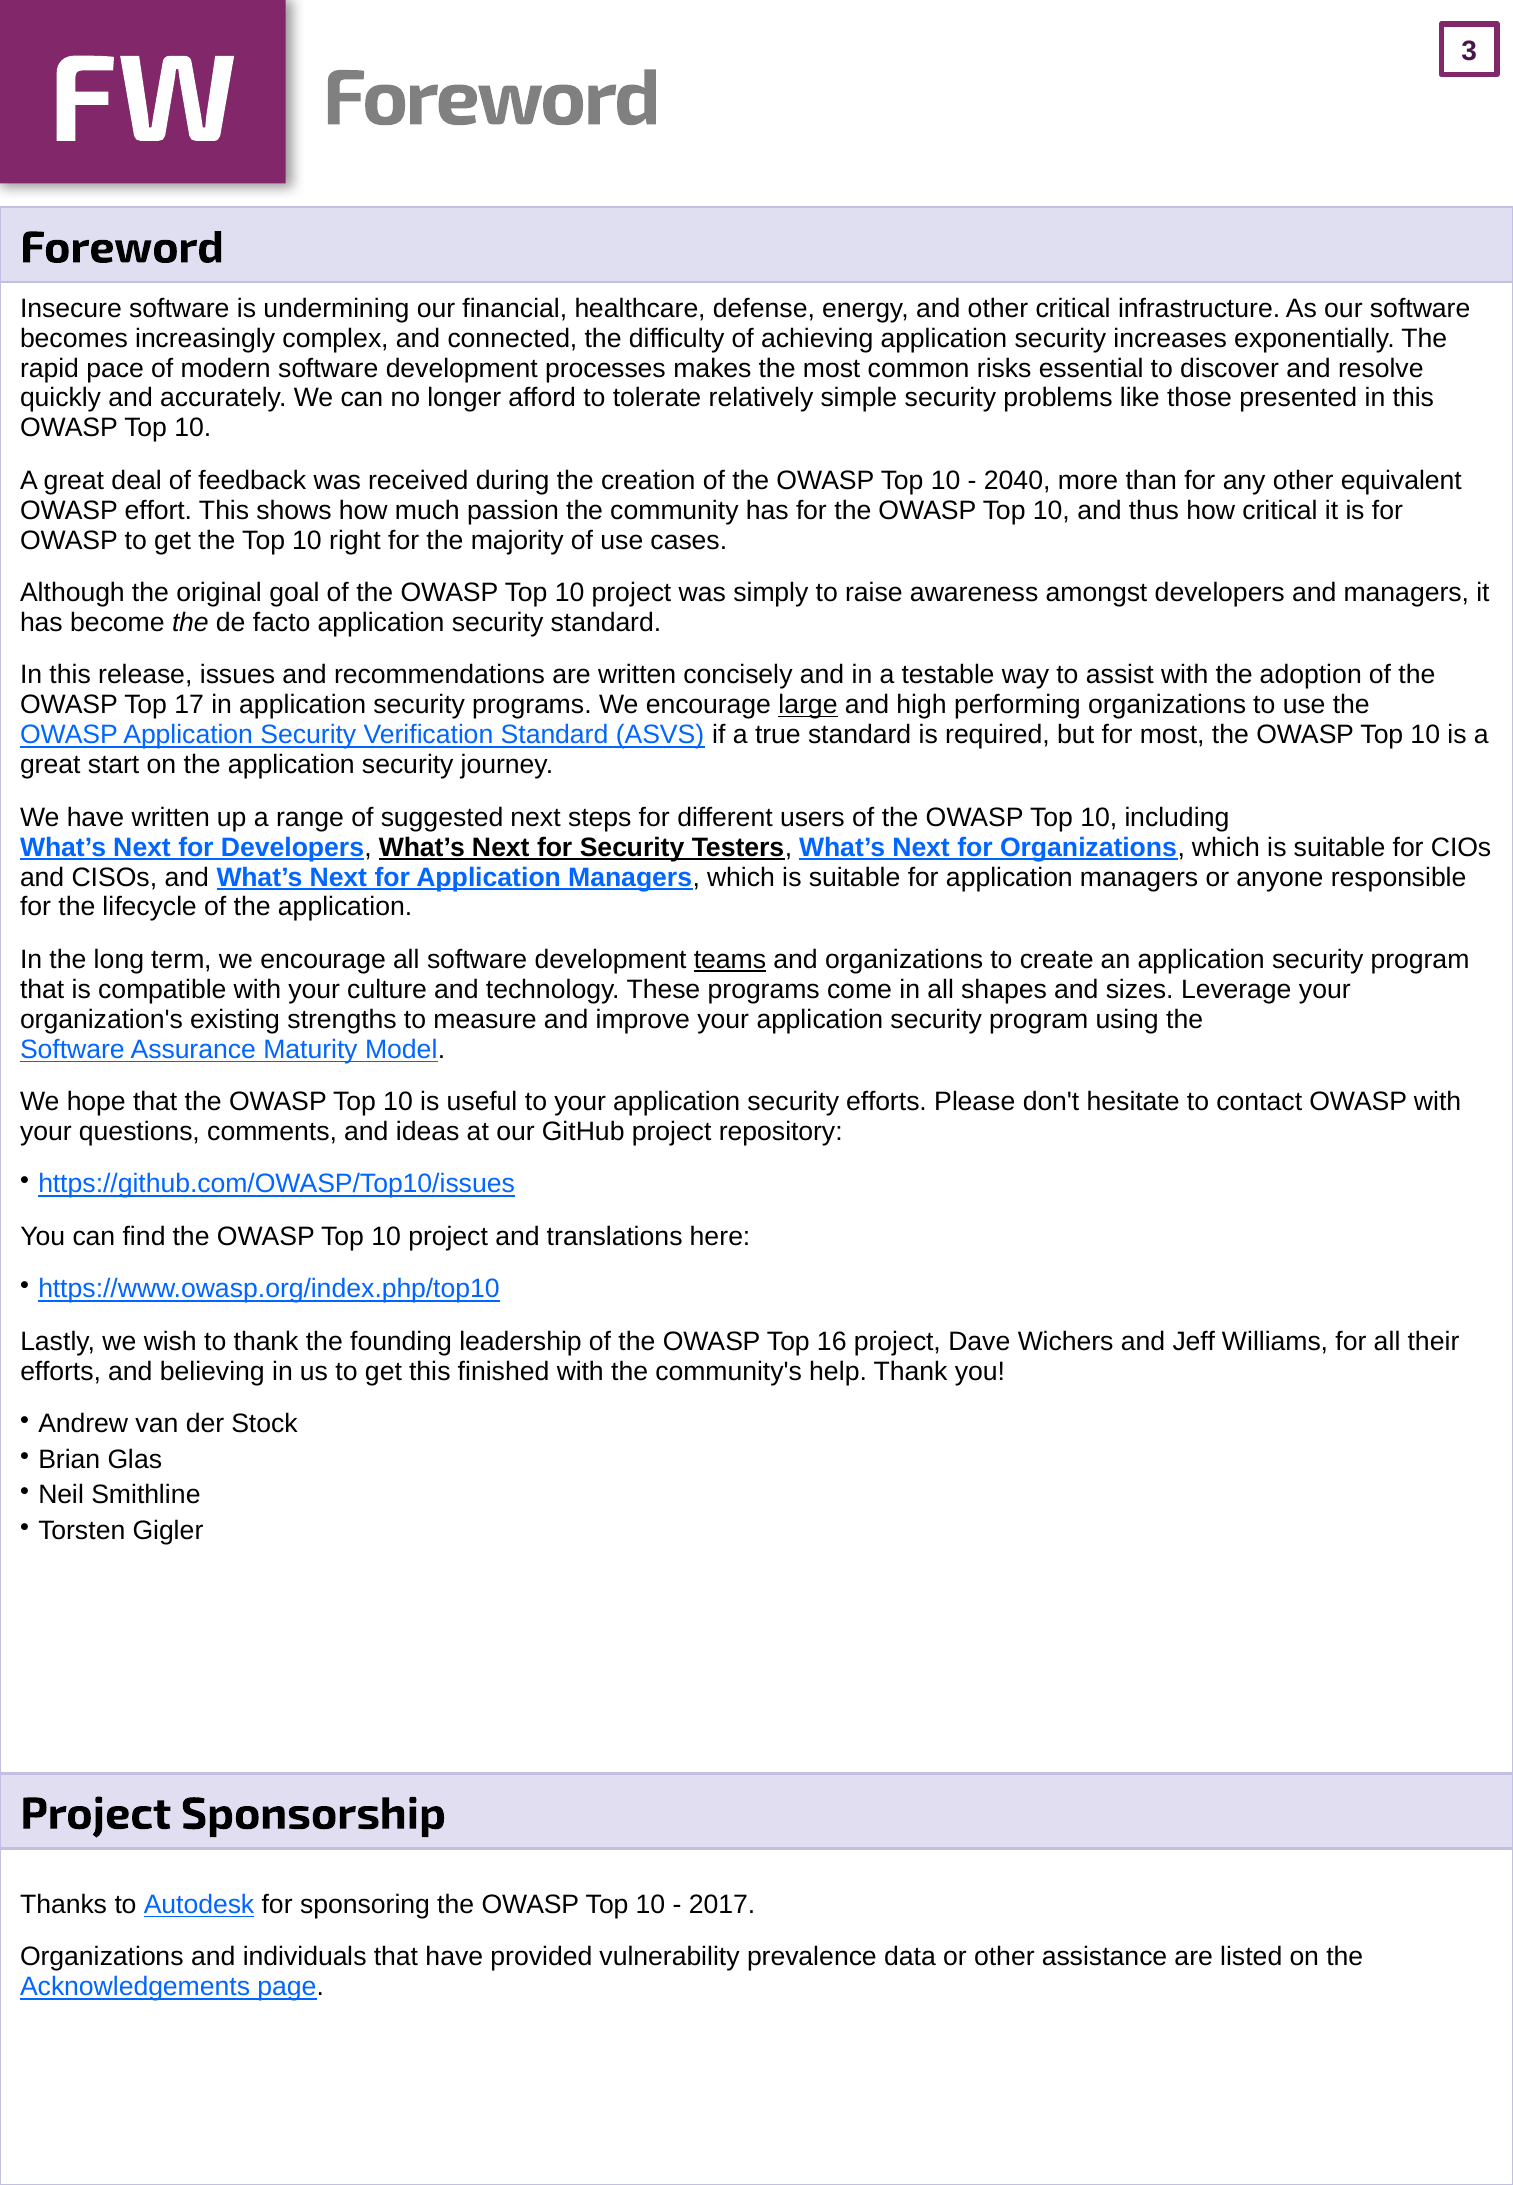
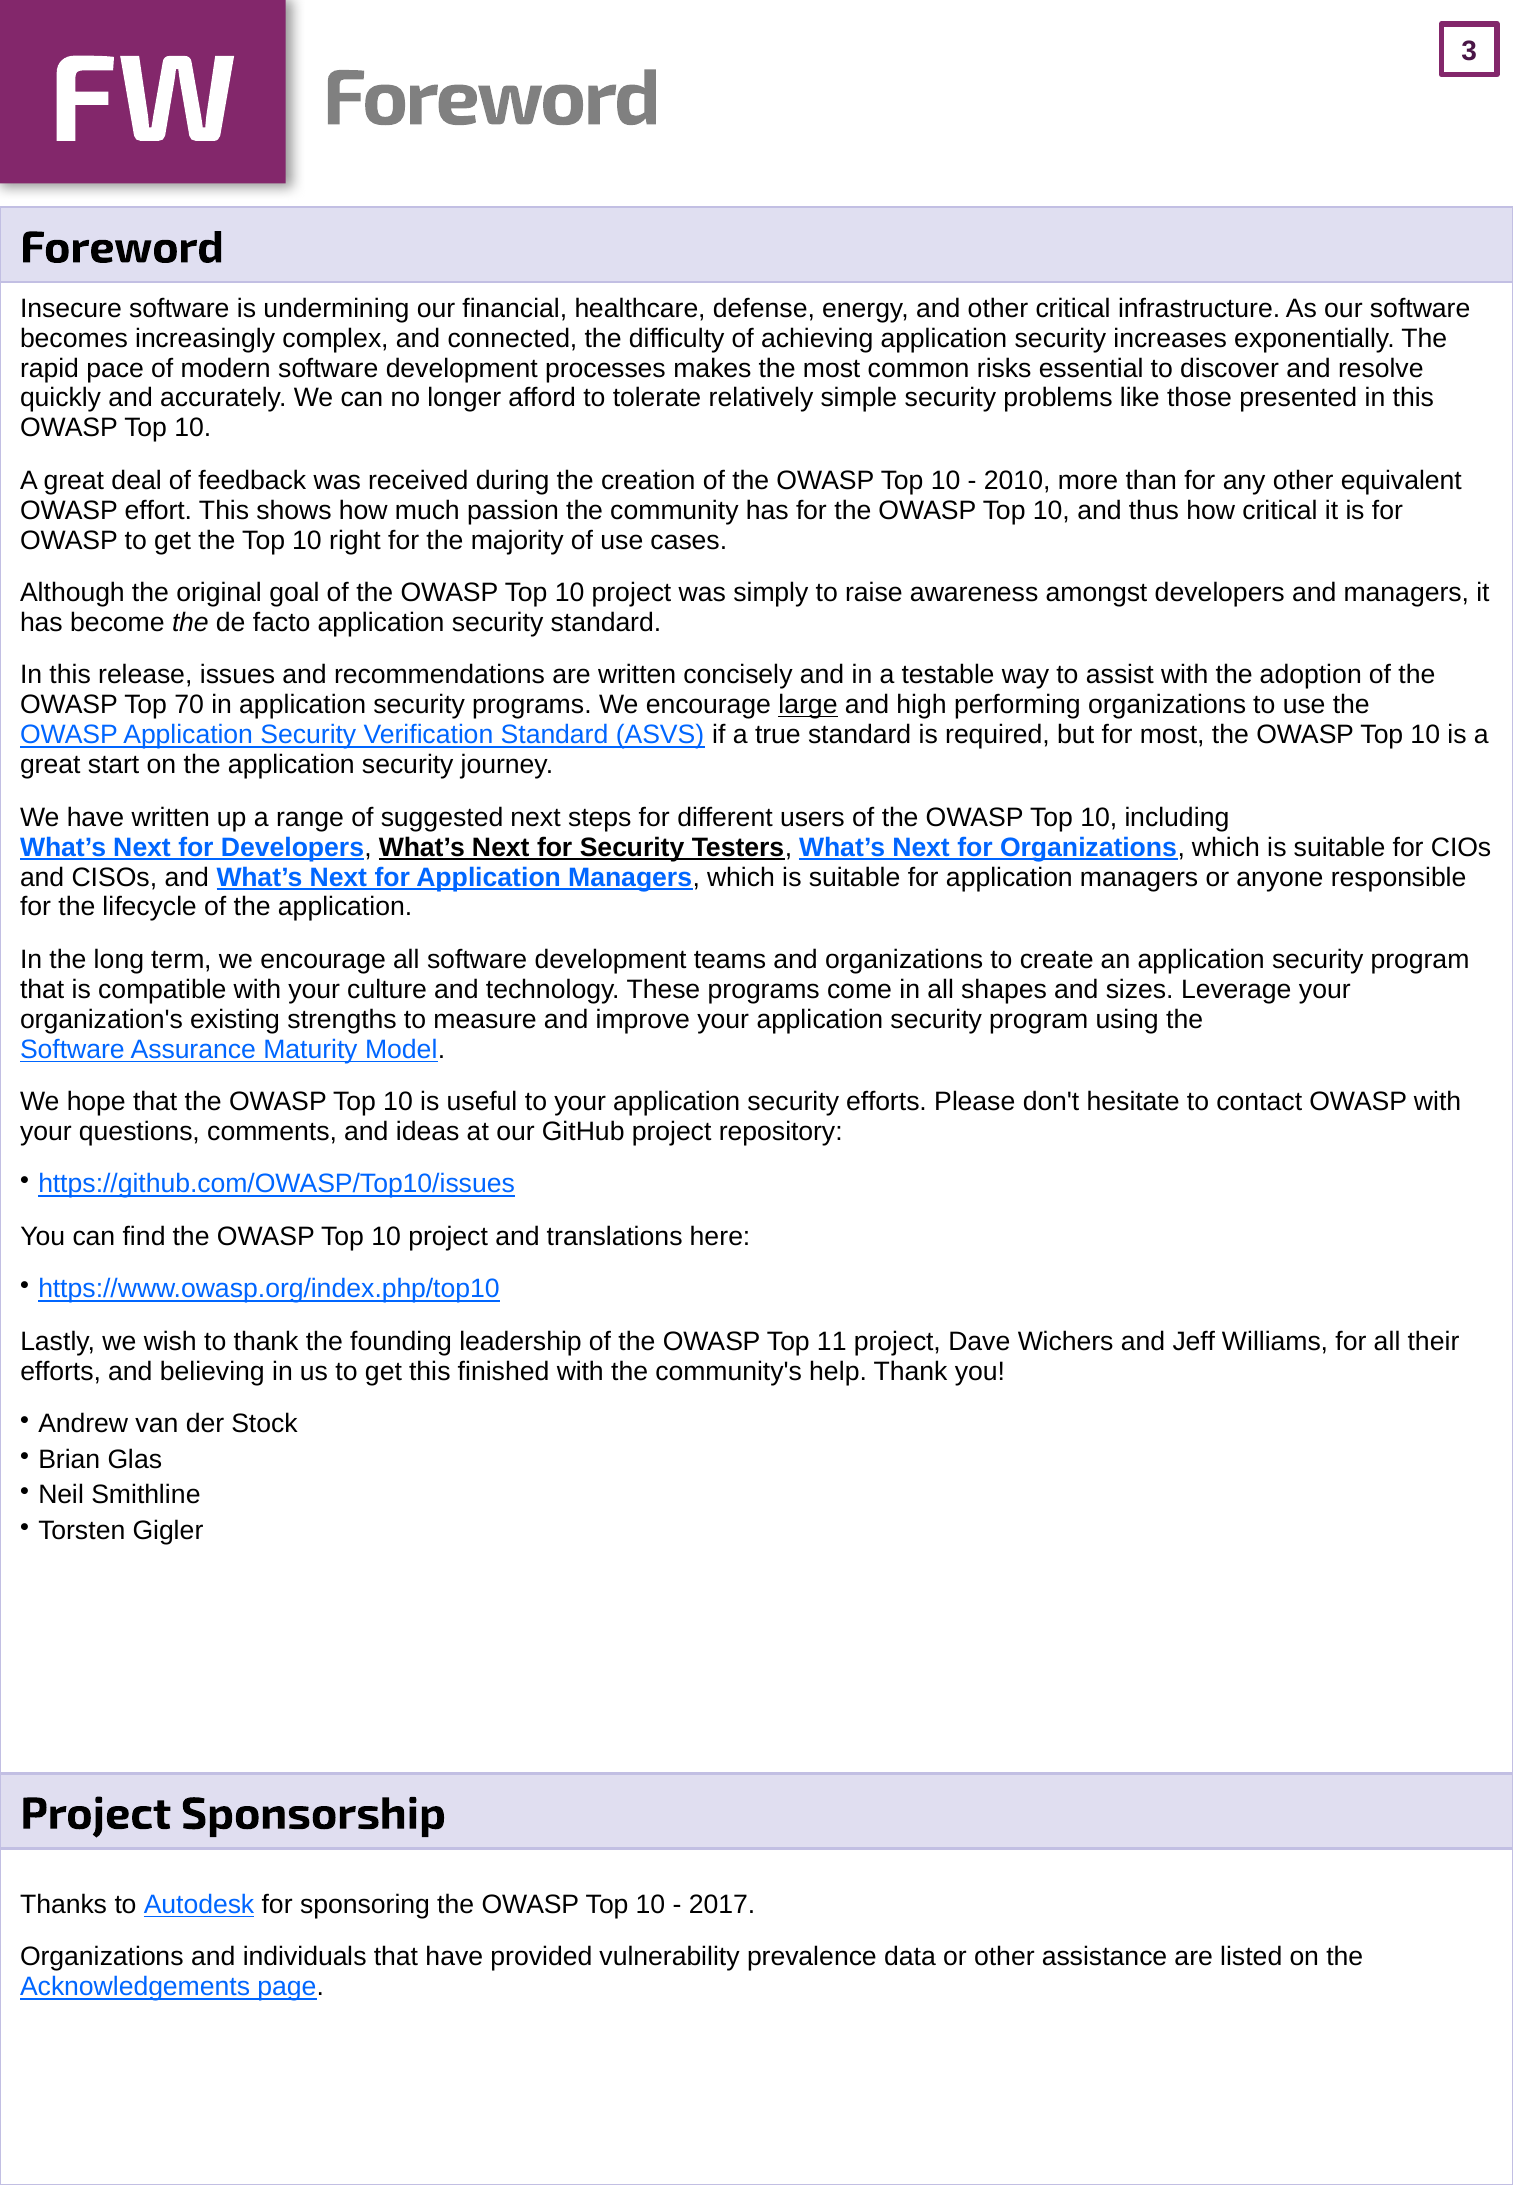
2040: 2040 -> 2010
17: 17 -> 70
teams underline: present -> none
16: 16 -> 11
